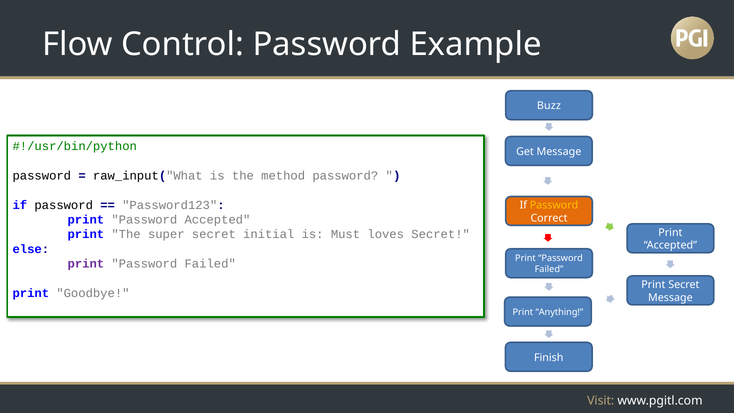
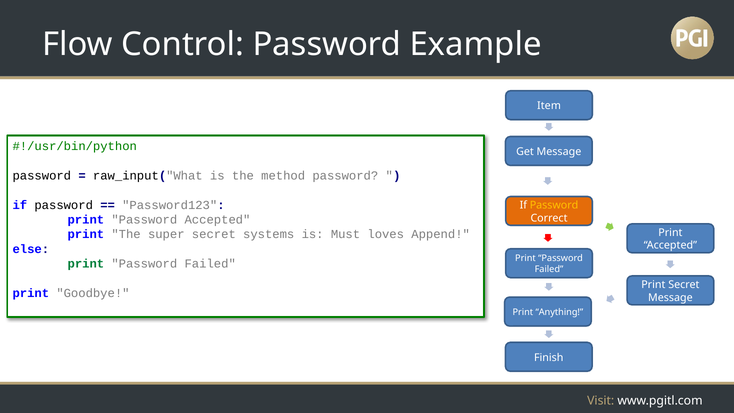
Buzz: Buzz -> Item
initial: initial -> systems
loves Secret: Secret -> Append
print at (86, 264) colour: purple -> green
